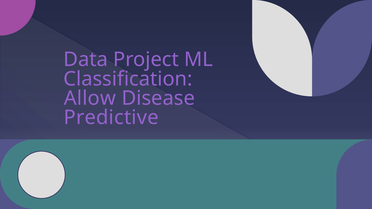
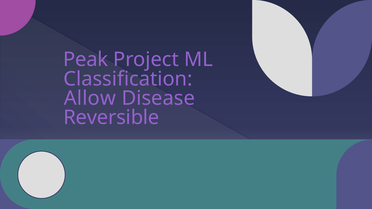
Data: Data -> Peak
Predictive: Predictive -> Reversible
